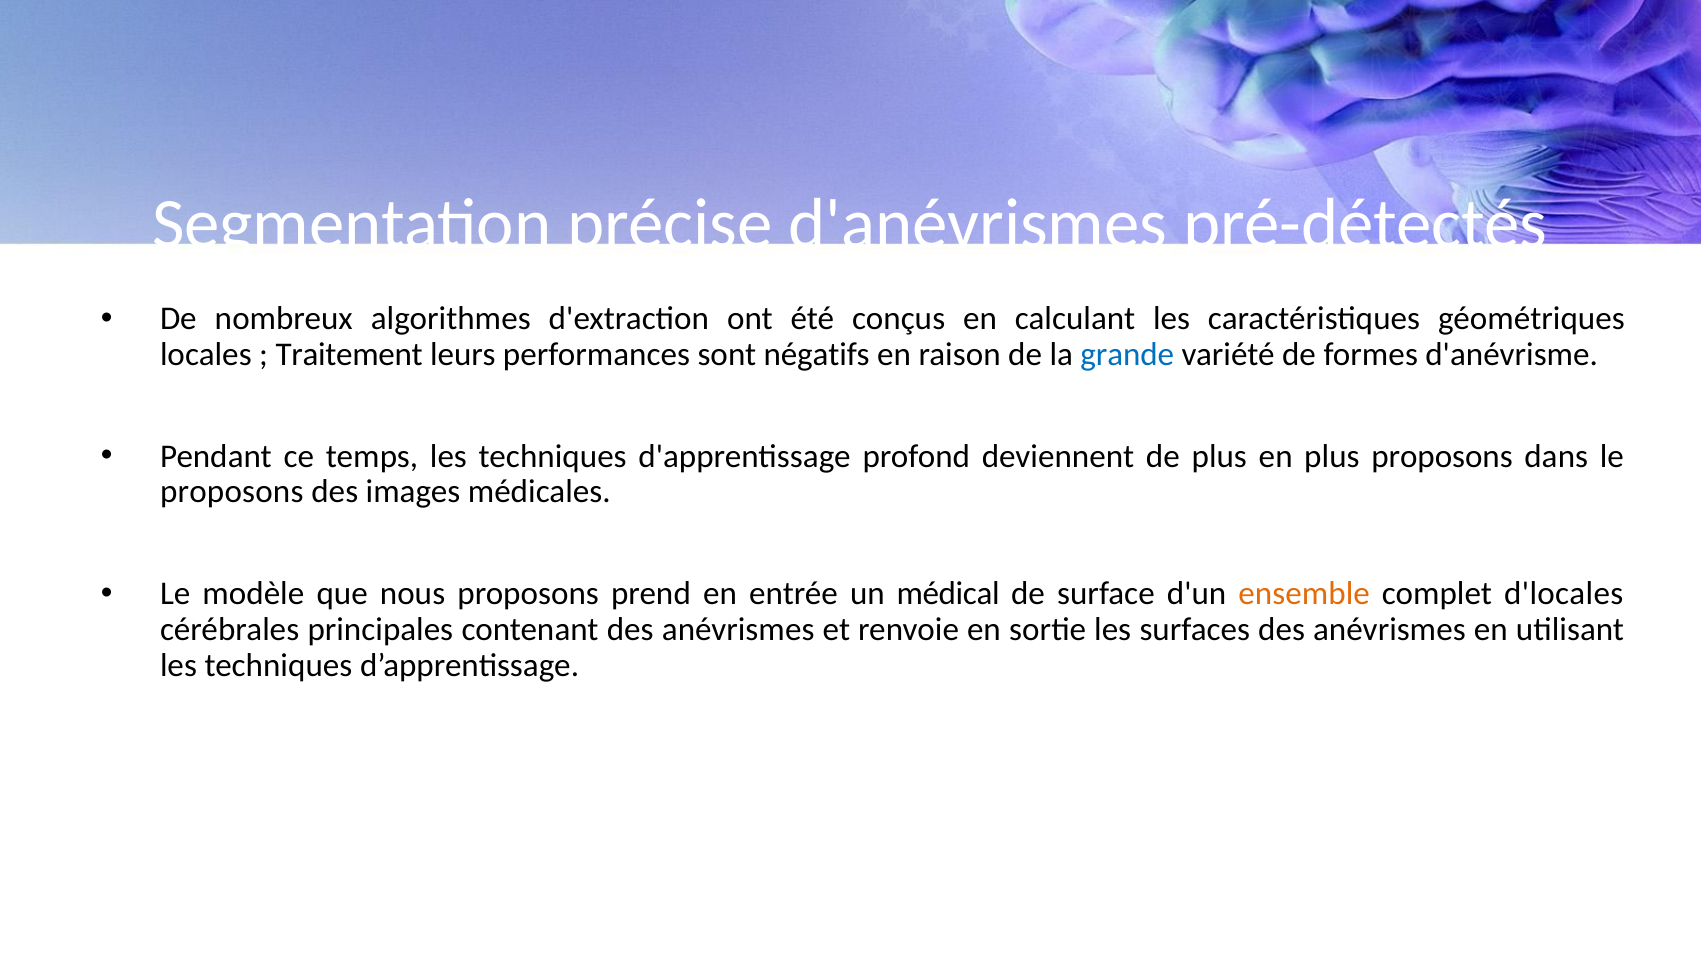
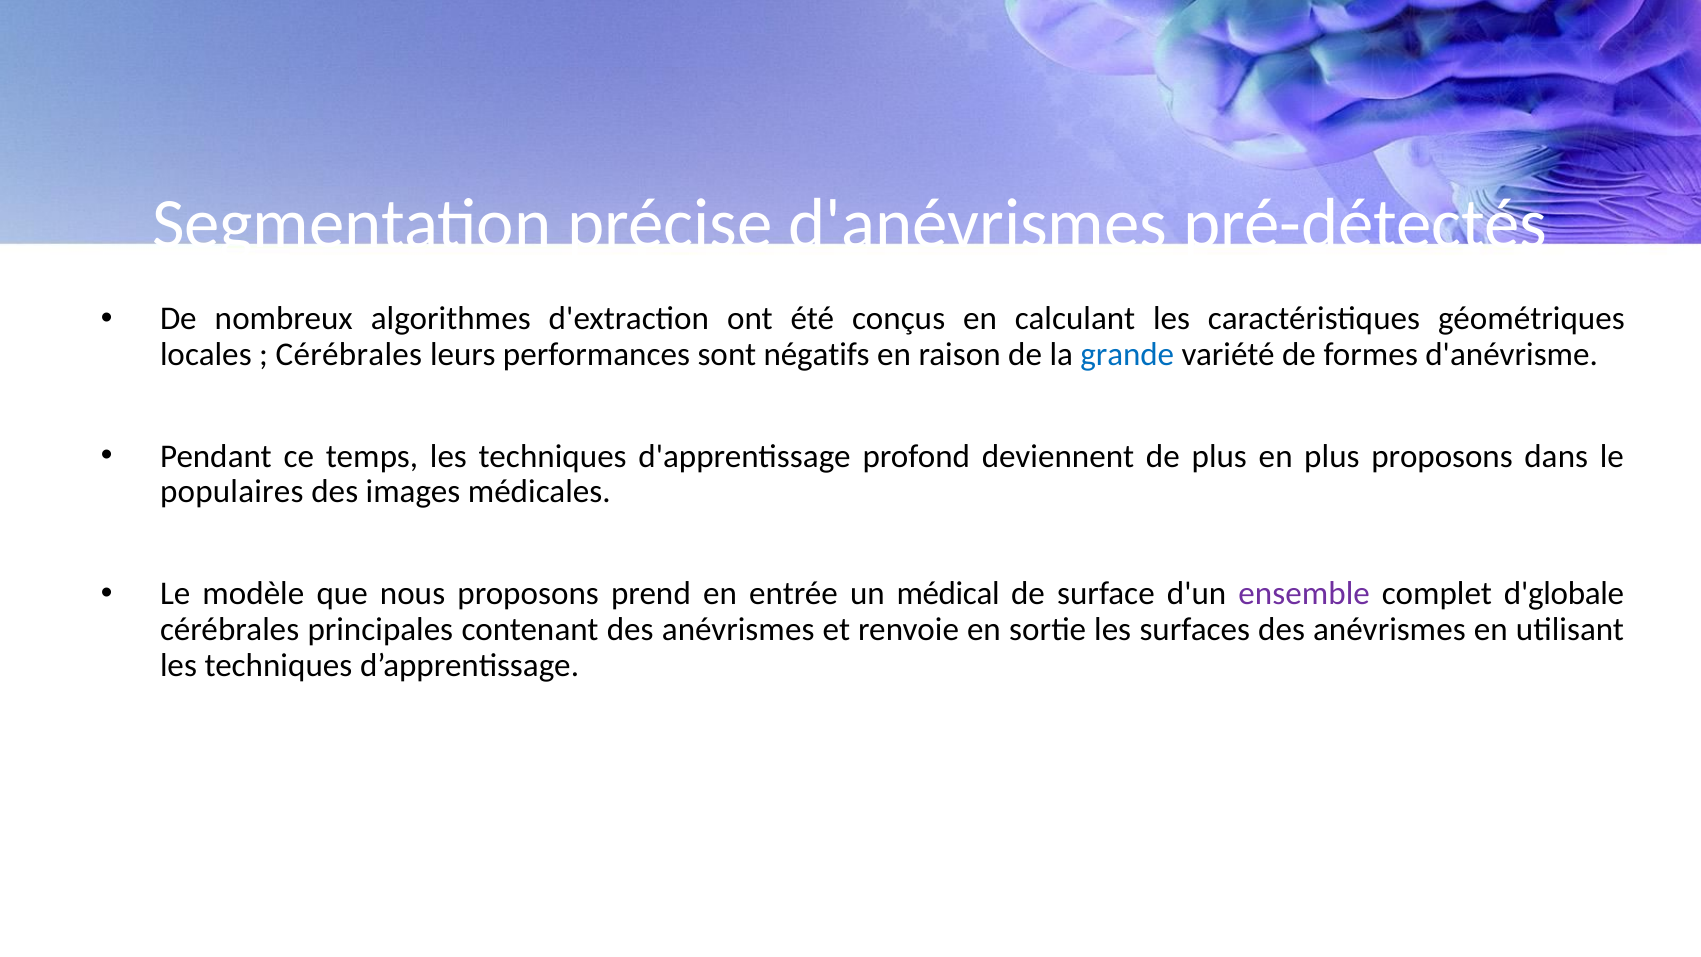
Traitement at (349, 354): Traitement -> Cérébrales
proposons at (232, 492): proposons -> populaires
ensemble colour: orange -> purple
d'locales: d'locales -> d'globale
